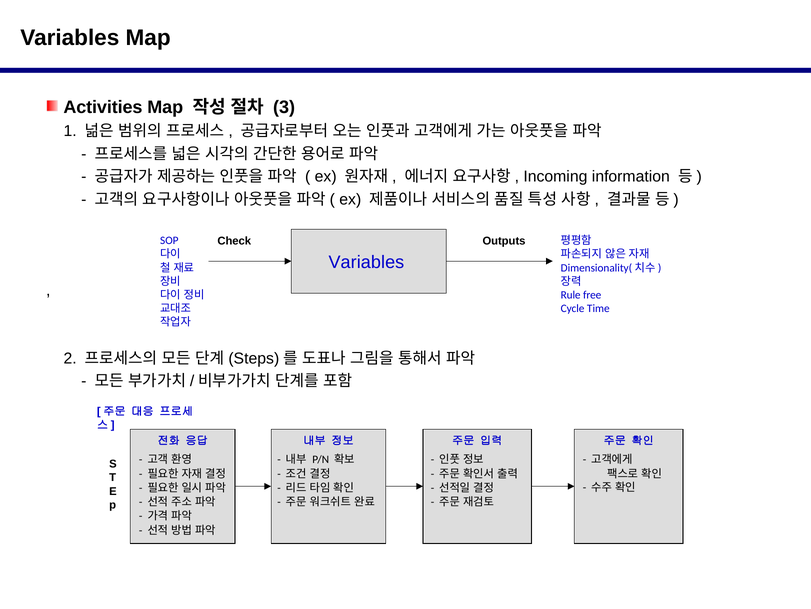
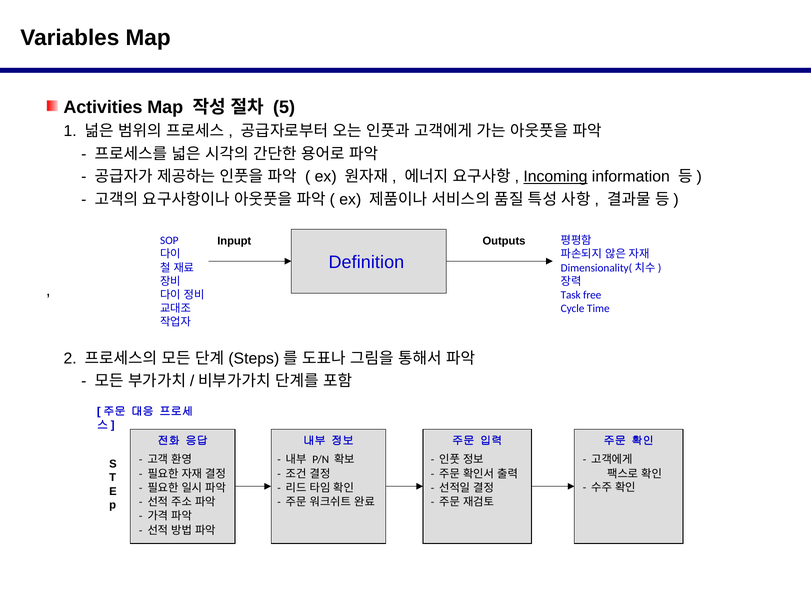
3: 3 -> 5
Incoming underline: none -> present
Check: Check -> Inpupt
Variables at (366, 262): Variables -> Definition
Rule: Rule -> Task
